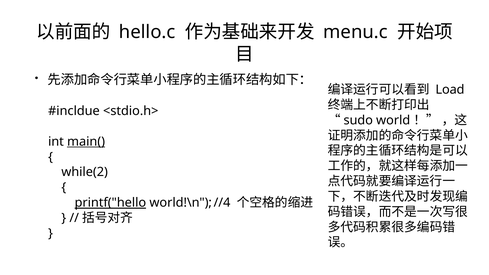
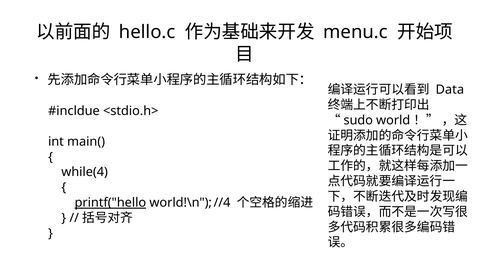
Load: Load -> Data
main( underline: present -> none
while(2: while(2 -> while(4
